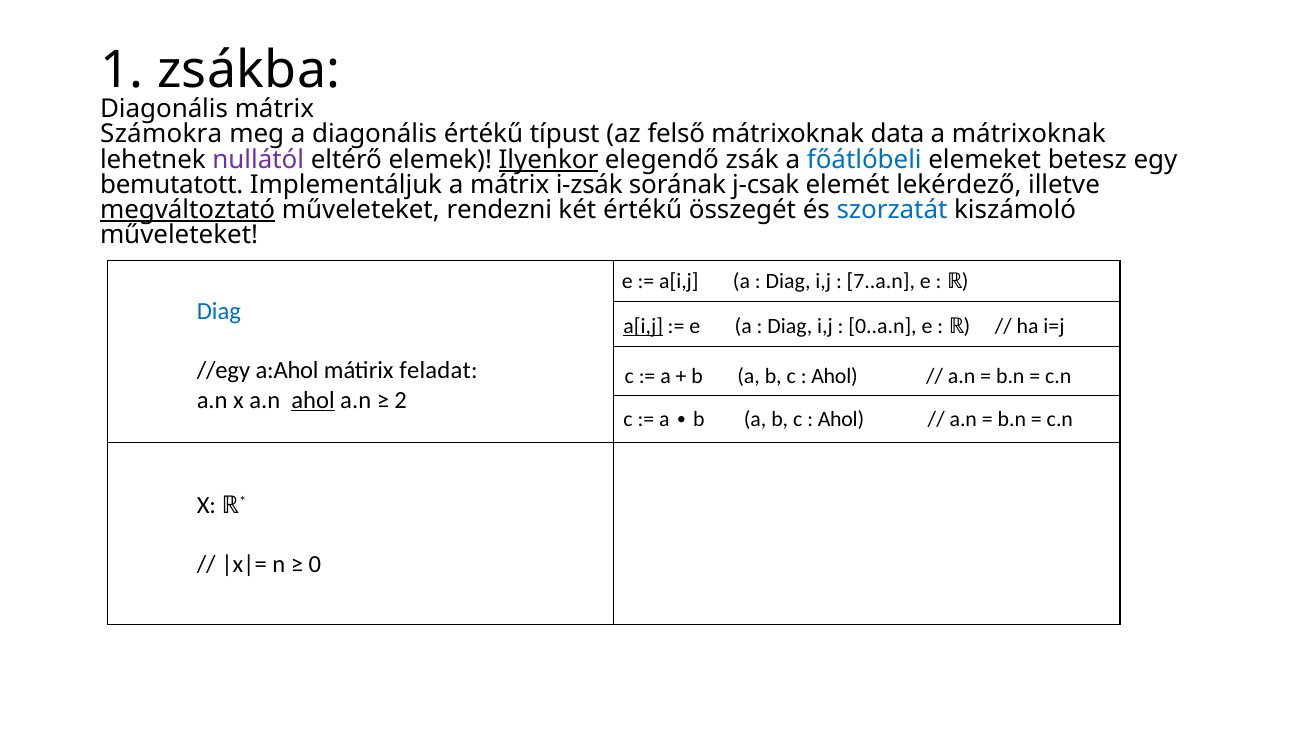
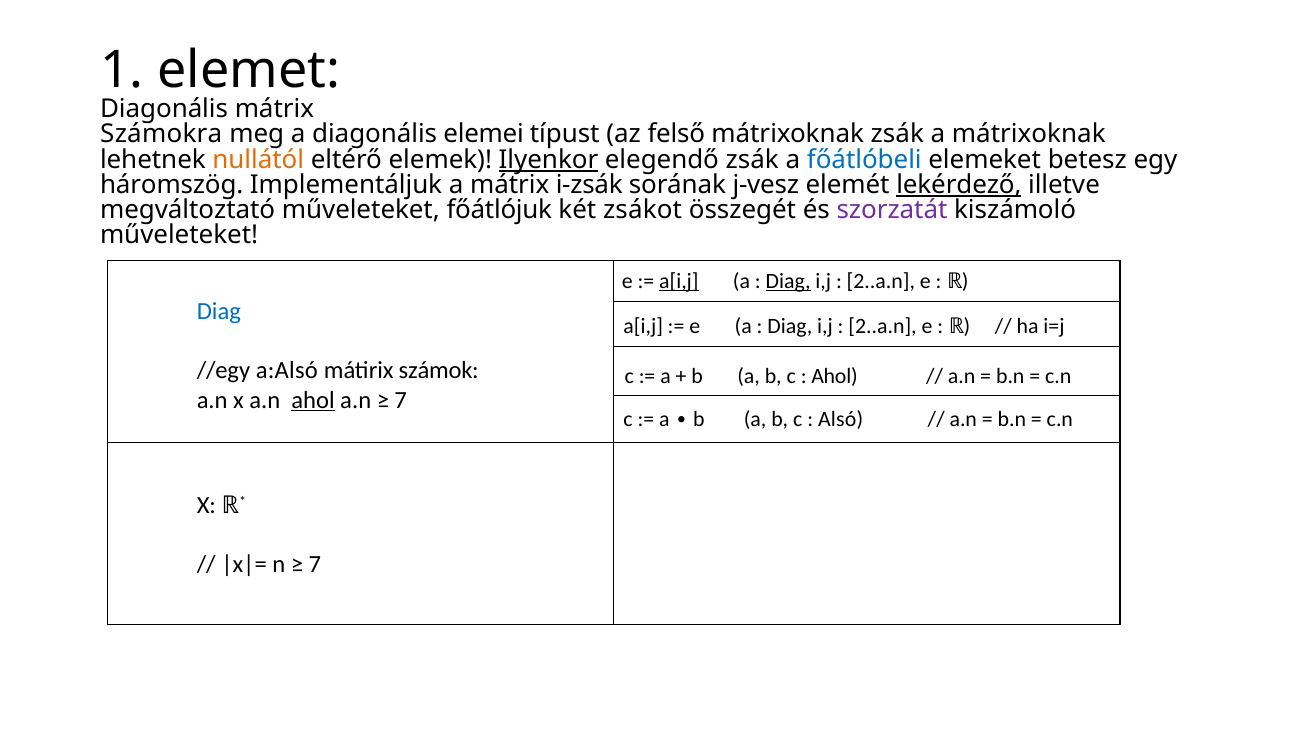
zsákba: zsákba -> elemet
diagonális értékű: értékű -> elemei
mátrixoknak data: data -> zsák
nullától colour: purple -> orange
bemutatott: bemutatott -> háromszög
j-csak: j-csak -> j-vesz
lekérdező underline: none -> present
megváltoztató underline: present -> none
rendezni: rendezni -> főátlójuk
két értékű: értékű -> zsákot
szorzatát colour: blue -> purple
a[i,j at (679, 281) underline: none -> present
Diag at (788, 281) underline: none -> present
7..a.n at (881, 281): 7..a.n -> 2..a.n
a[i,j at (643, 326) underline: present -> none
0..a.n at (883, 326): 0..a.n -> 2..a.n
a:Ahol: a:Ahol -> a:Alsó
feladat: feladat -> számok
2 at (401, 400): 2 -> 7
Ahol at (841, 420): Ahol -> Alsó
0 at (315, 565): 0 -> 7
